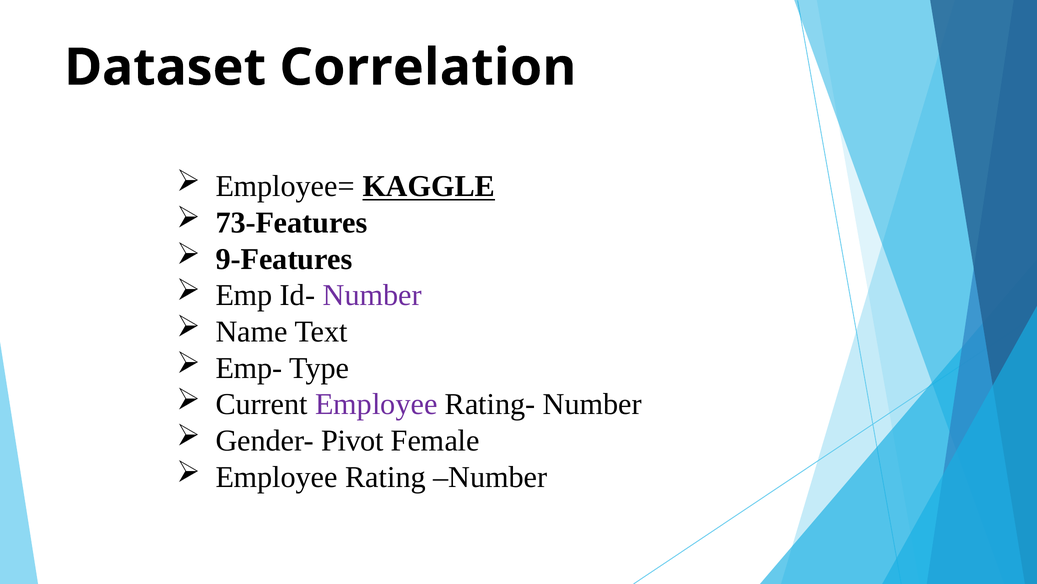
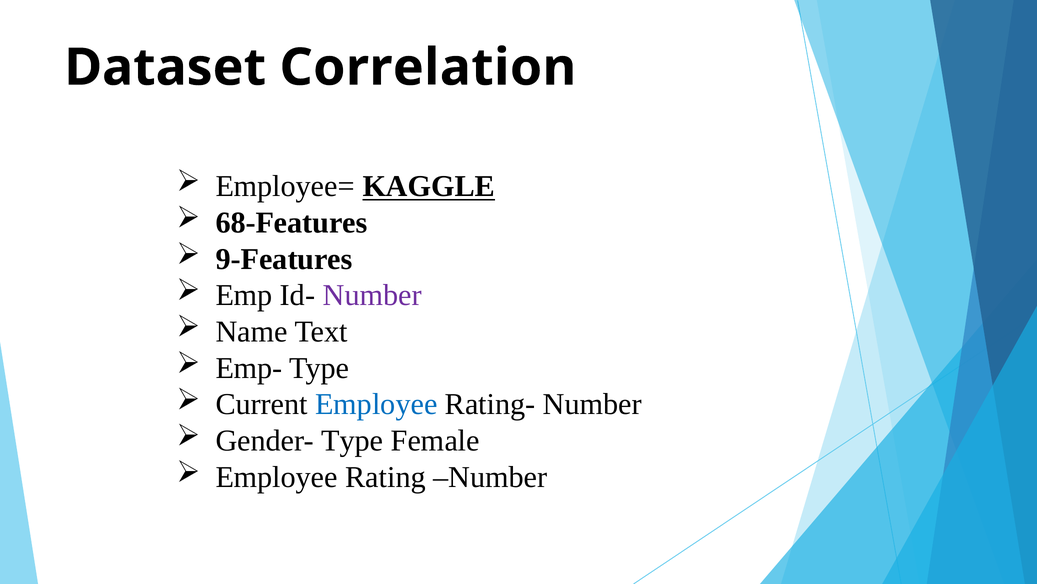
73-Features: 73-Features -> 68-Features
Employee at (376, 404) colour: purple -> blue
Gender- Pivot: Pivot -> Type
